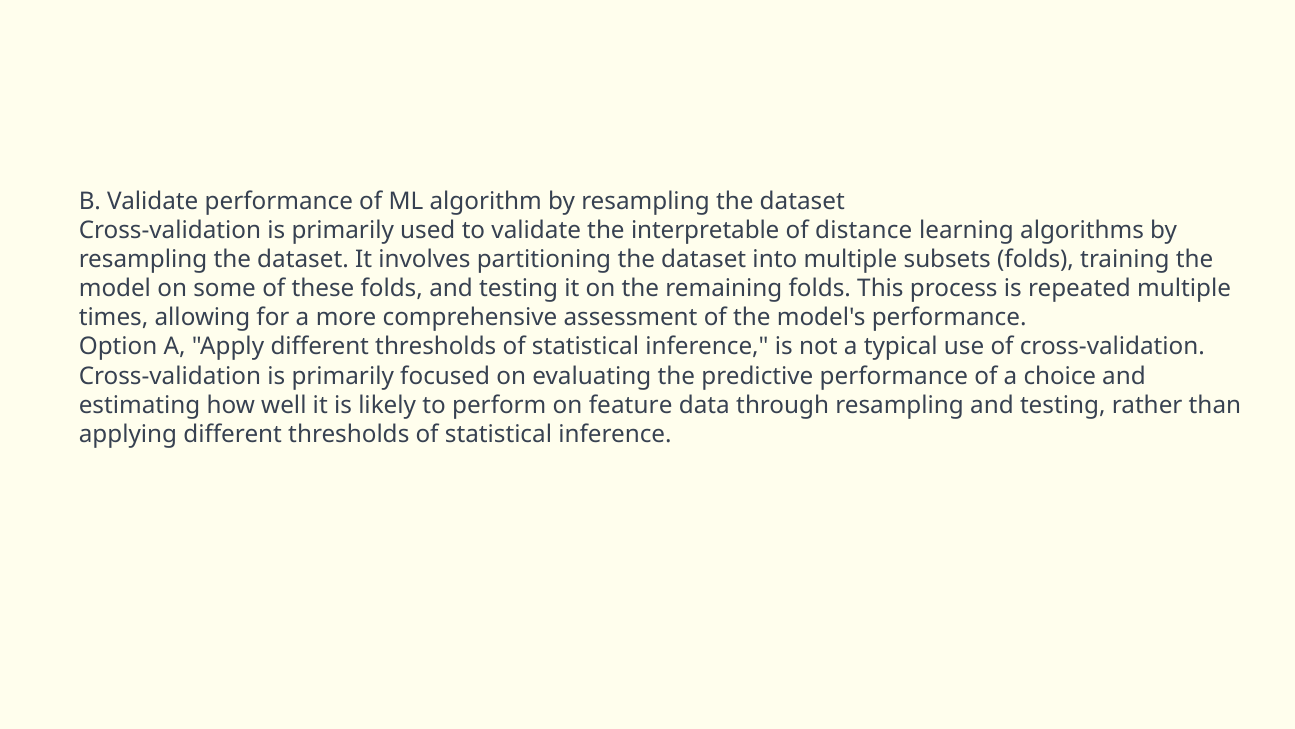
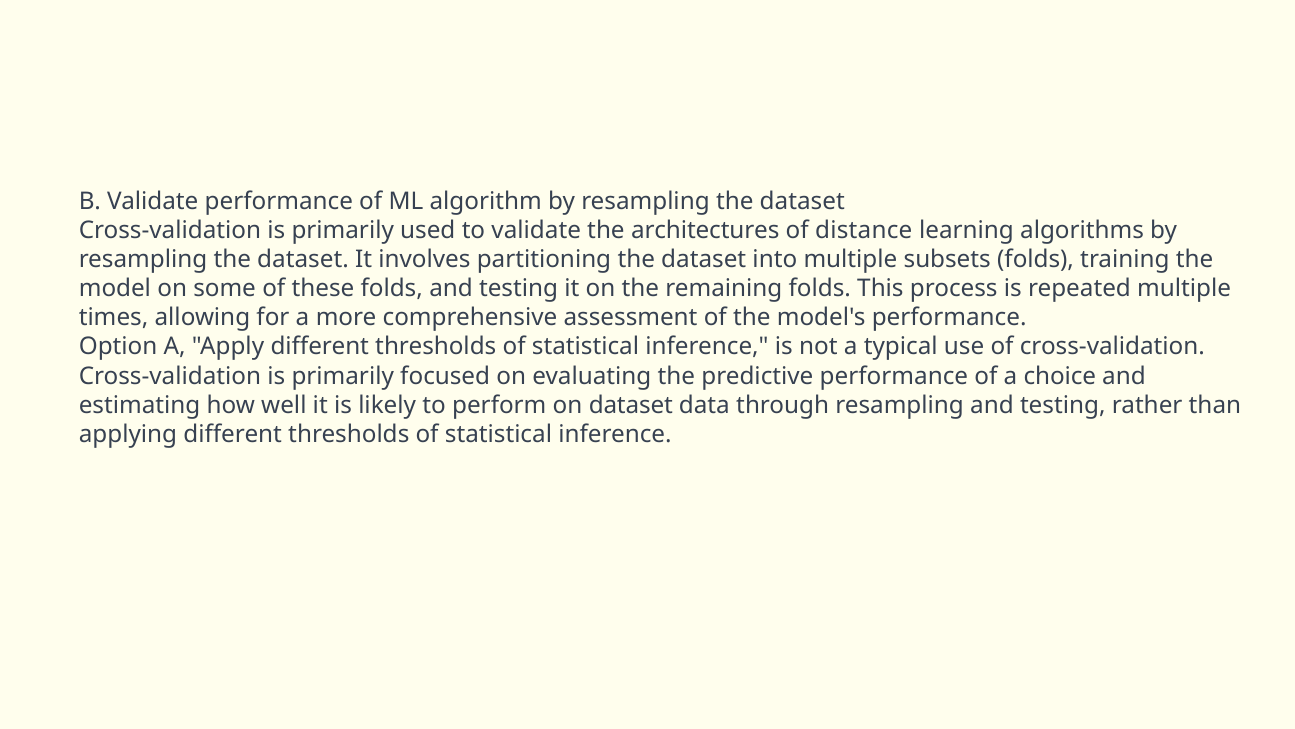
interpretable: interpretable -> architectures
on feature: feature -> dataset
